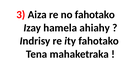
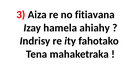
no fahotako: fahotako -> fitiavana
